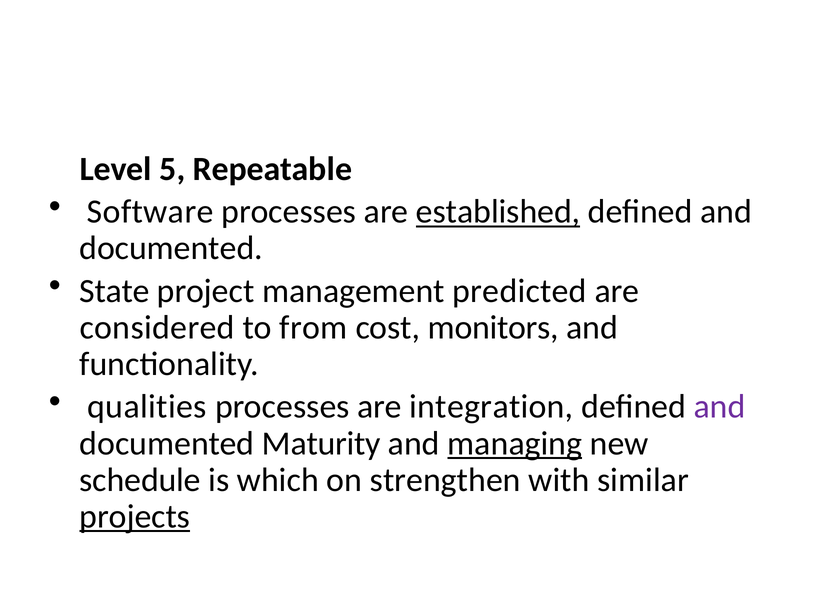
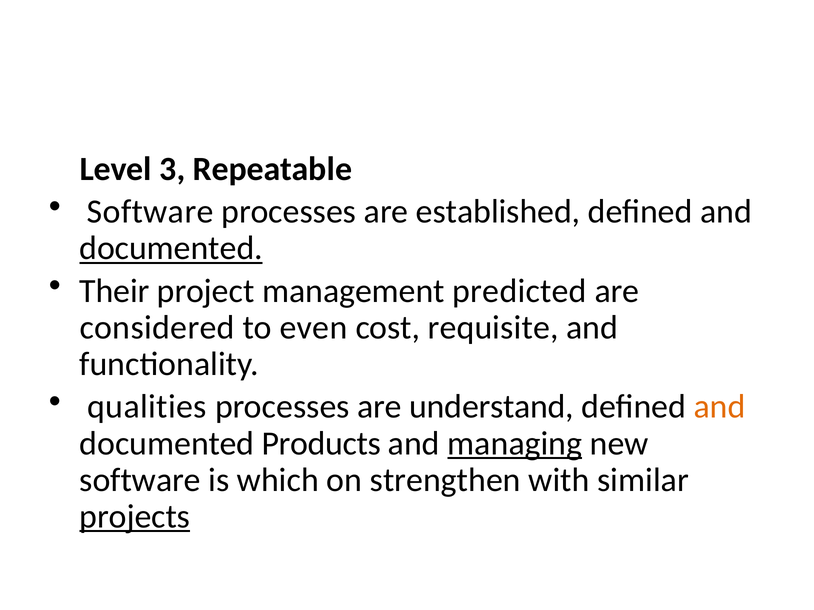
5: 5 -> 3
established underline: present -> none
documented at (171, 249) underline: none -> present
State: State -> Their
from: from -> even
monitors: monitors -> requisite
integration: integration -> understand
and at (720, 407) colour: purple -> orange
Maturity: Maturity -> Products
schedule at (140, 480): schedule -> software
